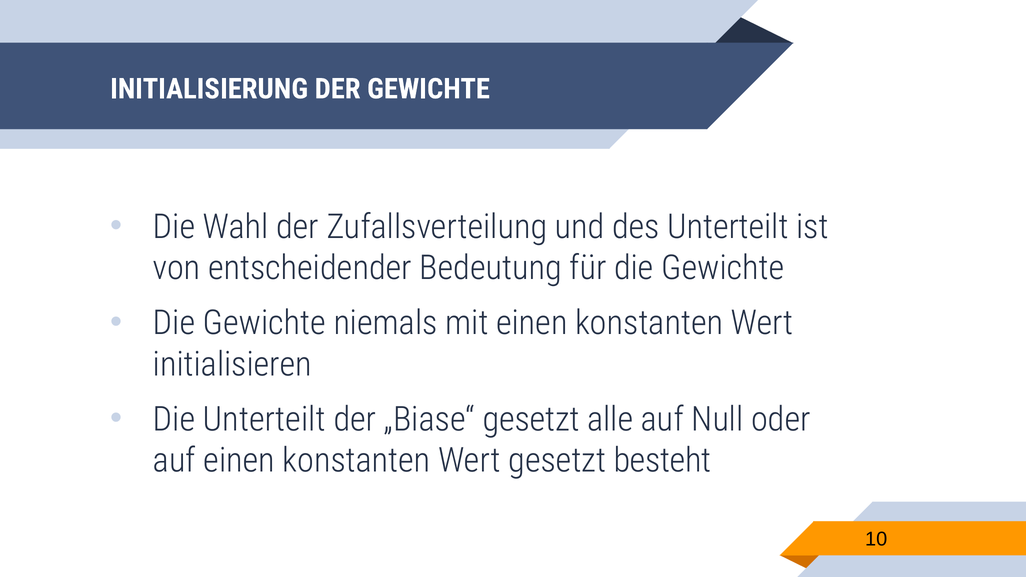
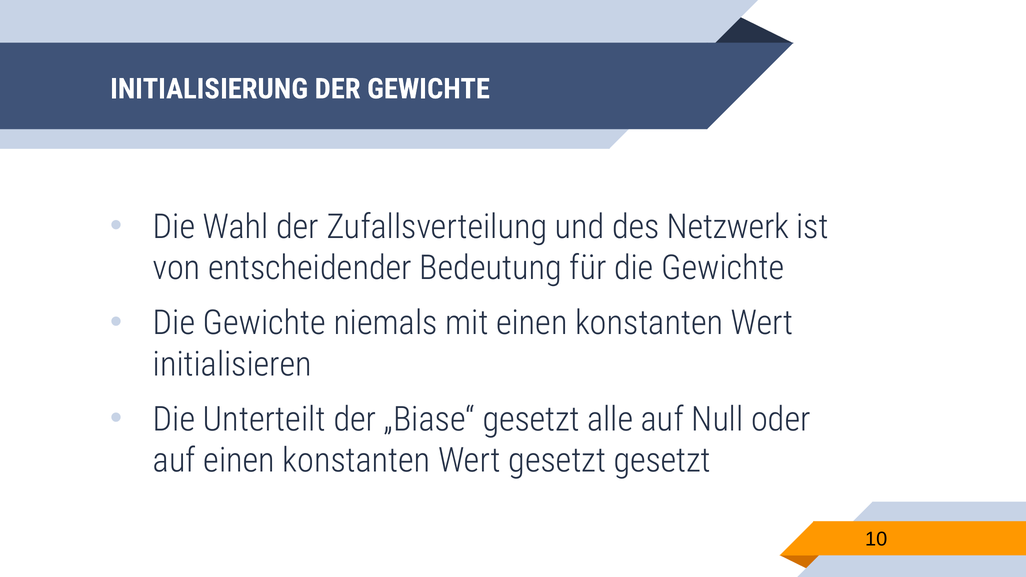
des Unterteilt: Unterteilt -> Netzwerk
gesetzt besteht: besteht -> gesetzt
